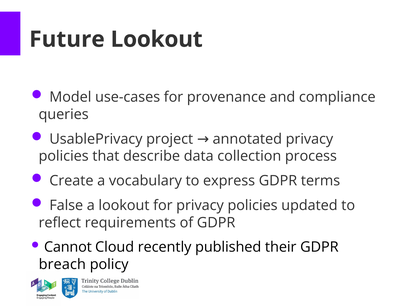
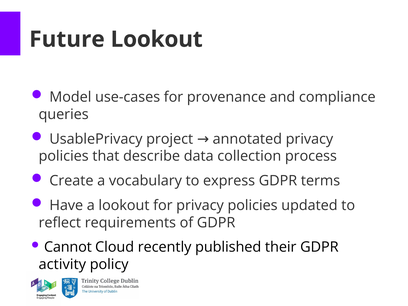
False: False -> Have
breach: breach -> activity
